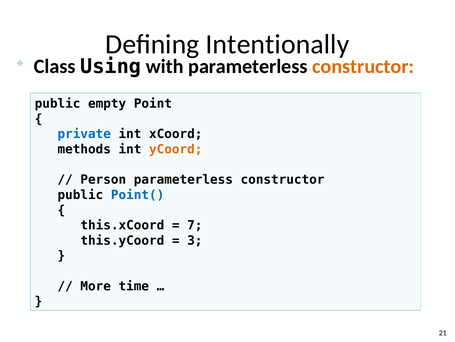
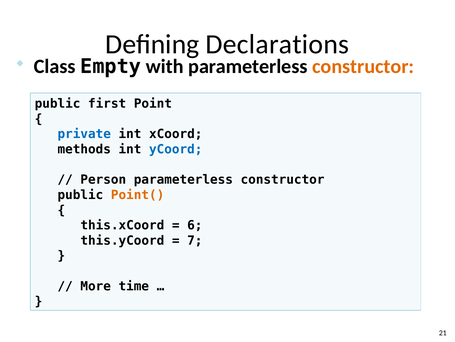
Intentionally: Intentionally -> Declarations
Using: Using -> Empty
empty: empty -> first
yCoord colour: orange -> blue
Point( colour: blue -> orange
7: 7 -> 6
3: 3 -> 7
